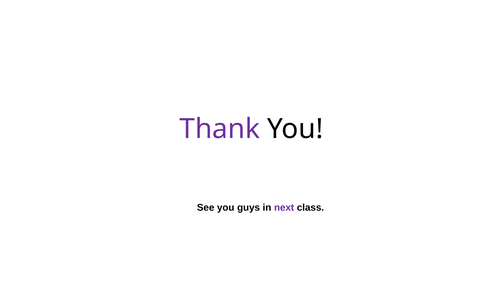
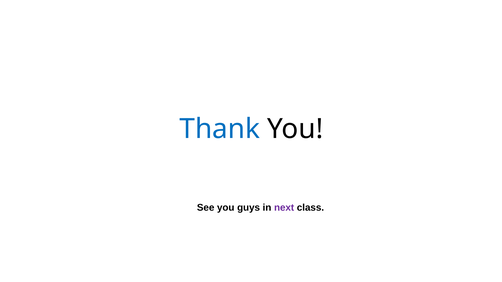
Thank colour: purple -> blue
